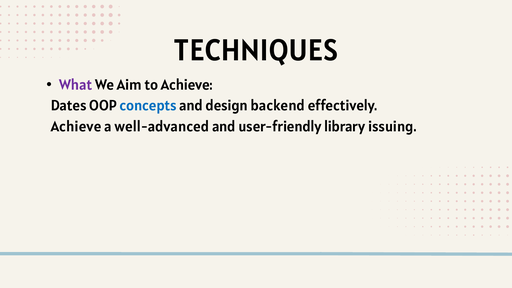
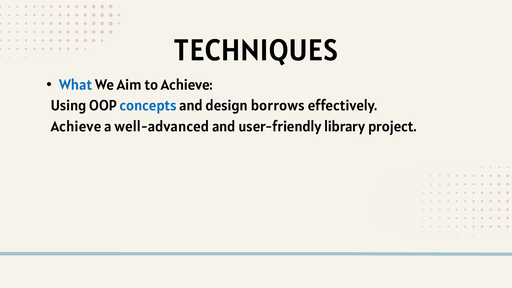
What colour: purple -> blue
Dates: Dates -> Using
backend: backend -> borrows
issuing: issuing -> project
